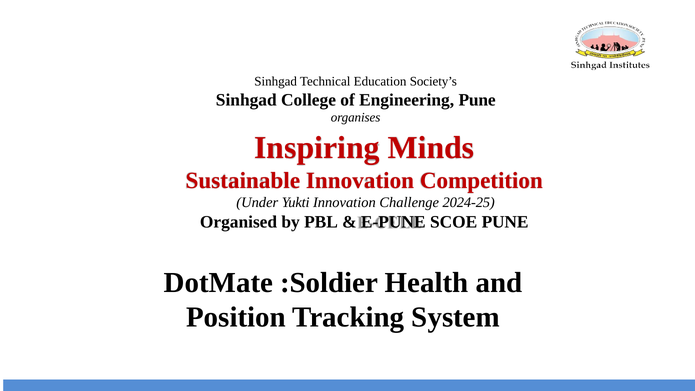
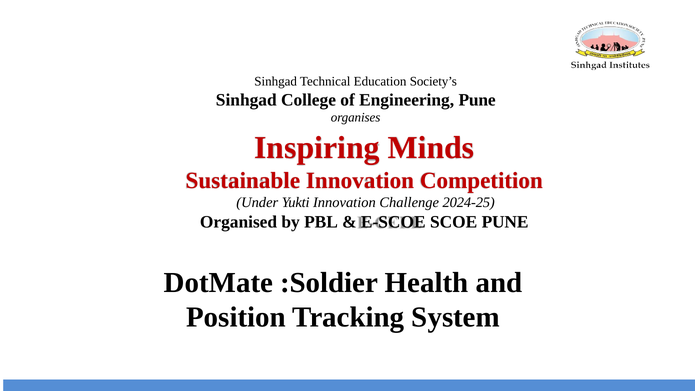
E-PUNE: E-PUNE -> E-SCOE
